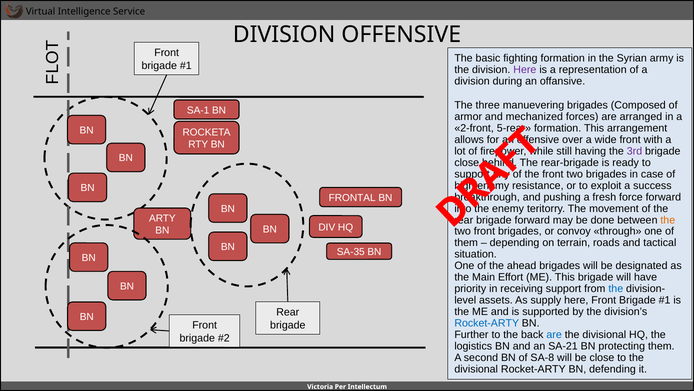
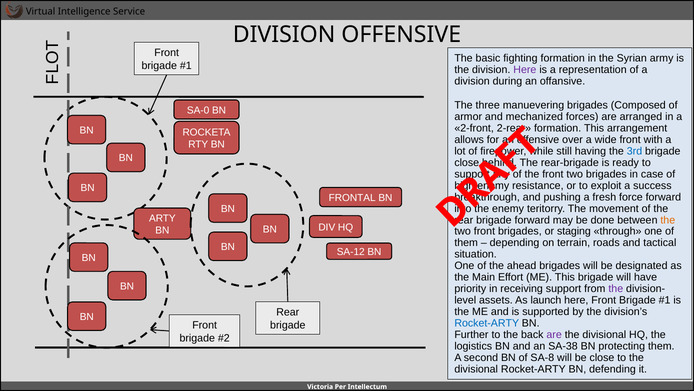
SA-1: SA-1 -> SA-0
5-rear: 5-rear -> 2-rear
3rd colour: purple -> blue
convoy: convoy -> staging
SA-35: SA-35 -> SA-12
the at (616, 288) colour: blue -> purple
supply: supply -> launch
are at (554, 334) colour: blue -> purple
SA-21: SA-21 -> SA-38
